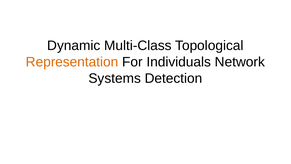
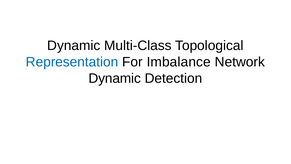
Representation colour: orange -> blue
Individuals: Individuals -> Imbalance
Systems at (115, 78): Systems -> Dynamic
